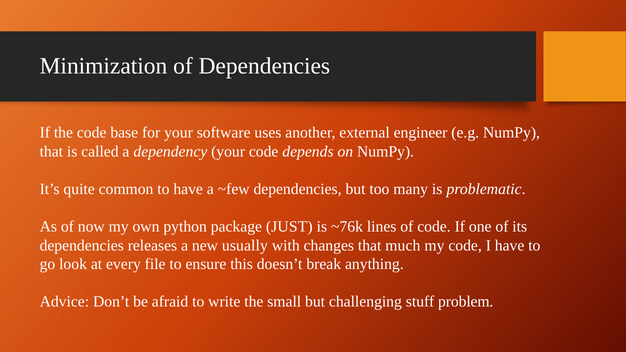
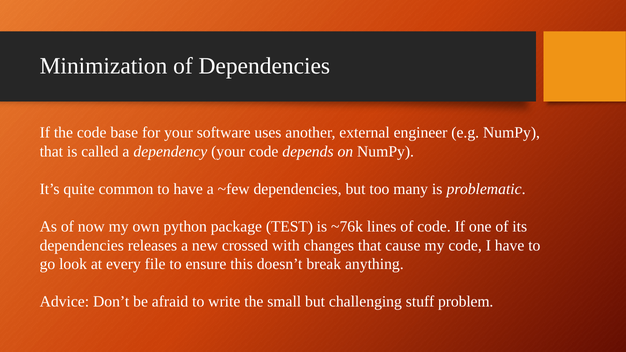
JUST: JUST -> TEST
usually: usually -> crossed
much: much -> cause
